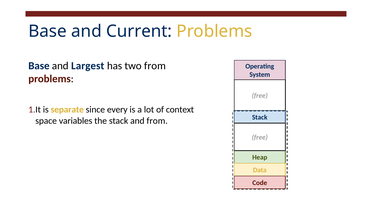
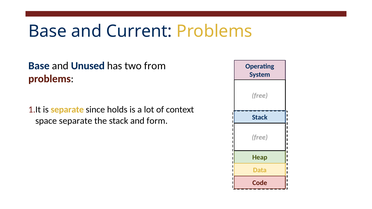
Largest: Largest -> Unused
every: every -> holds
space variables: variables -> separate
and from: from -> form
